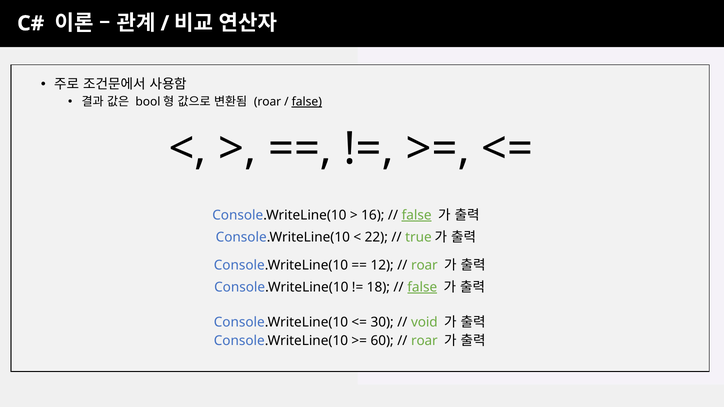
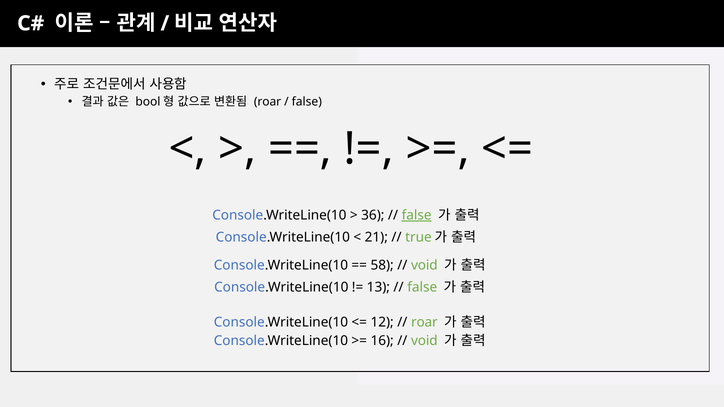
false at (307, 102) underline: present -> none
16: 16 -> 36
22: 22 -> 21
12: 12 -> 58
roar at (424, 265): roar -> void
18: 18 -> 13
false at (422, 287) underline: present -> none
30: 30 -> 12
void at (424, 323): void -> roar
60: 60 -> 16
roar at (424, 341): roar -> void
